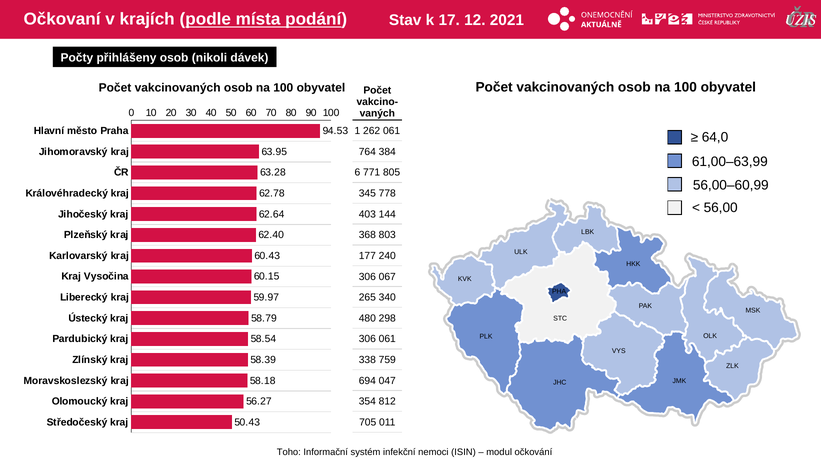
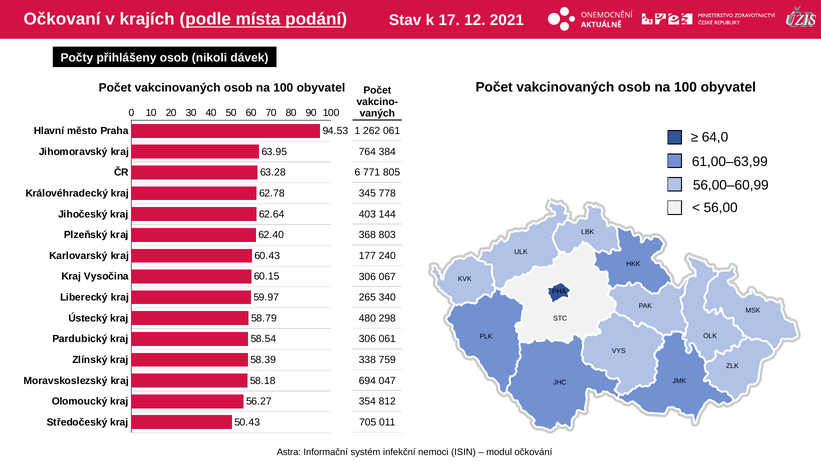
Toho: Toho -> Astra
